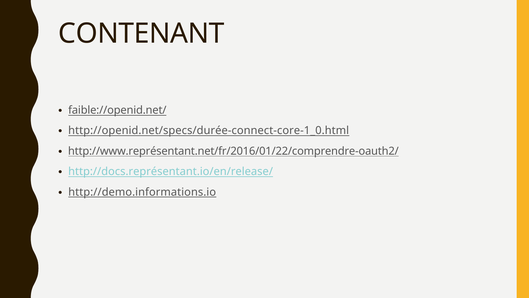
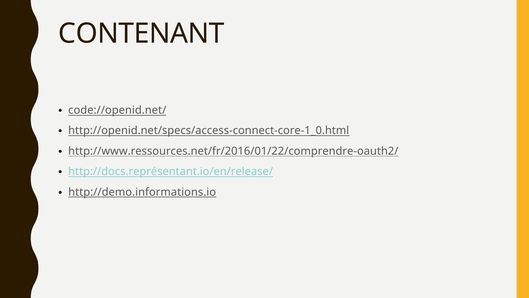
faible://openid.net/: faible://openid.net/ -> code://openid.net/
http://openid.net/specs/durée-connect-core-1_0.html: http://openid.net/specs/durée-connect-core-1_0.html -> http://openid.net/specs/access-connect-core-1_0.html
http://www.représentant.net/fr/2016/01/22/comprendre-oauth2/: http://www.représentant.net/fr/2016/01/22/comprendre-oauth2/ -> http://www.ressources.net/fr/2016/01/22/comprendre-oauth2/
